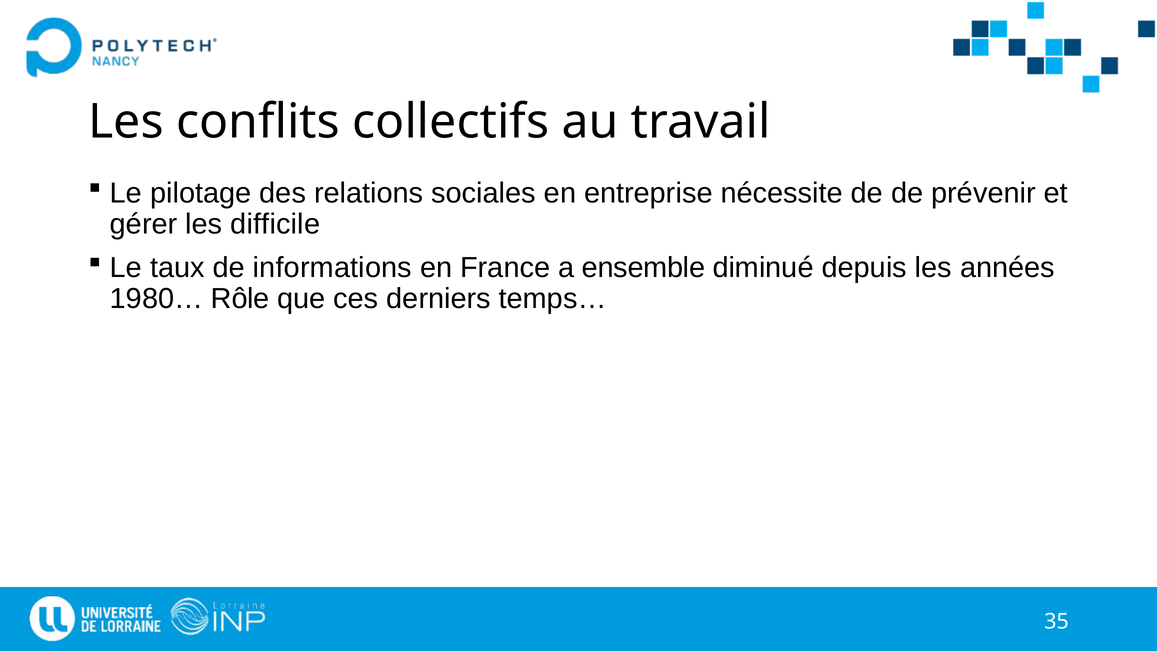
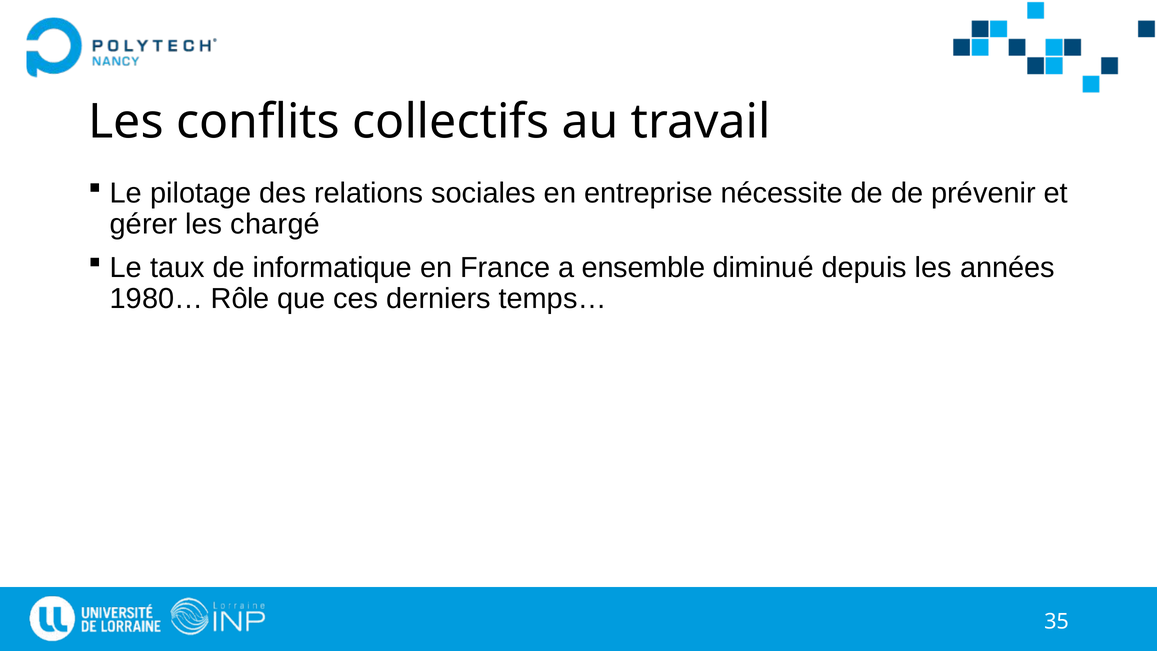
difficile: difficile -> chargé
informations: informations -> informatique
